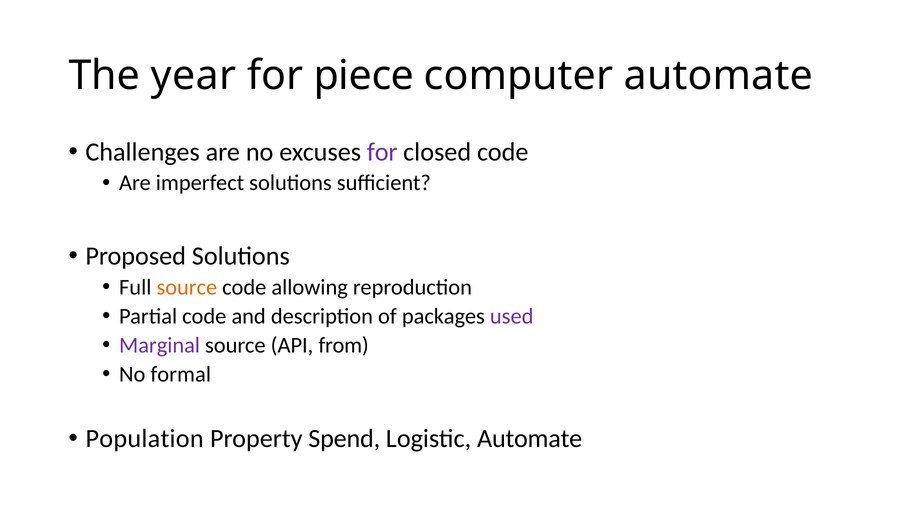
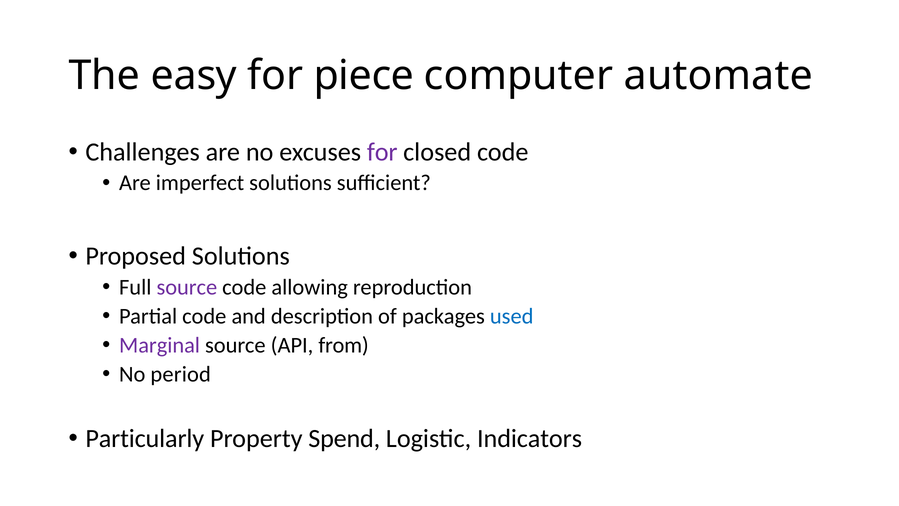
year: year -> easy
source at (187, 287) colour: orange -> purple
used colour: purple -> blue
formal: formal -> period
Population: Population -> Particularly
Logistic Automate: Automate -> Indicators
